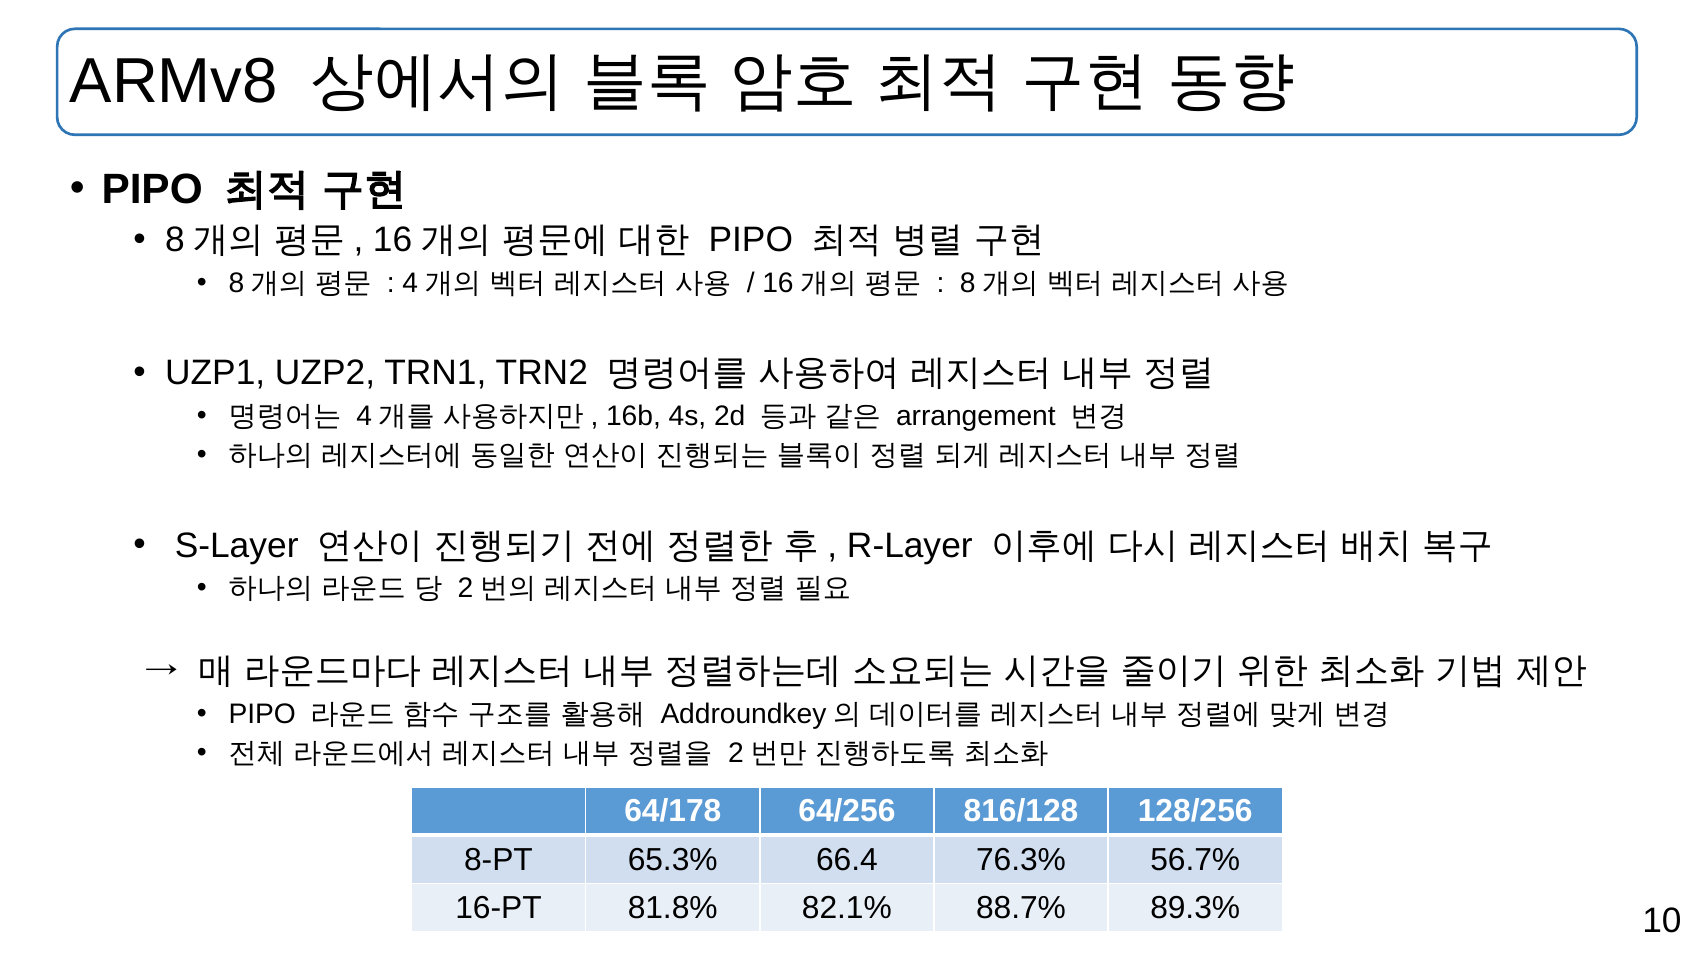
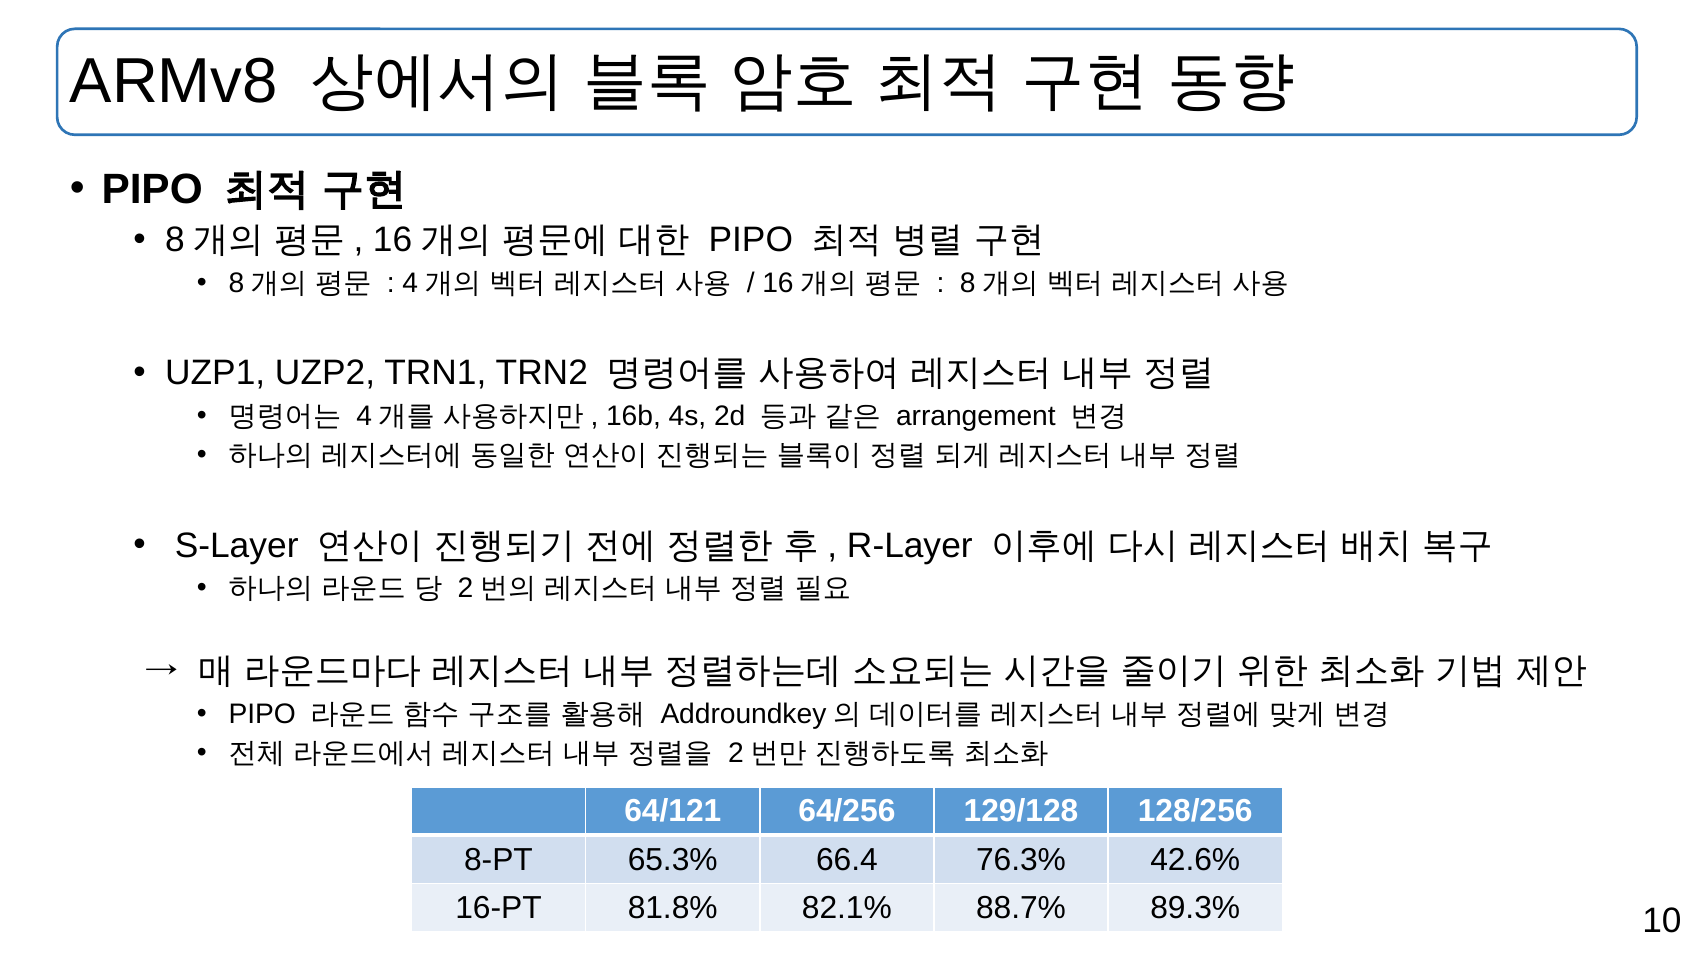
64/178: 64/178 -> 64/121
816/128: 816/128 -> 129/128
56.7%: 56.7% -> 42.6%
